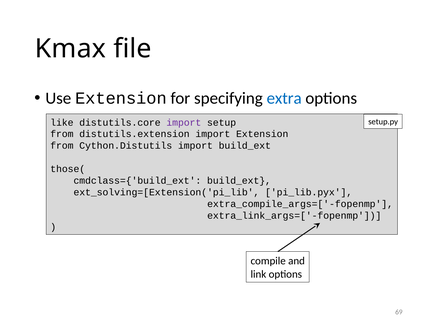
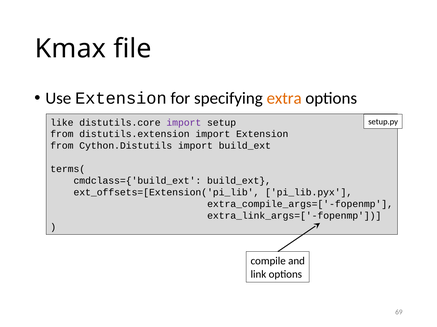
extra colour: blue -> orange
those(: those( -> terms(
ext_solving=[Extension('pi_lib: ext_solving=[Extension('pi_lib -> ext_offsets=[Extension('pi_lib
